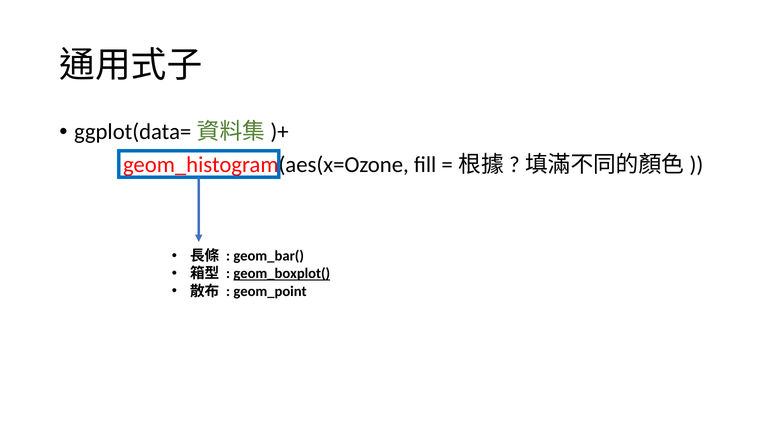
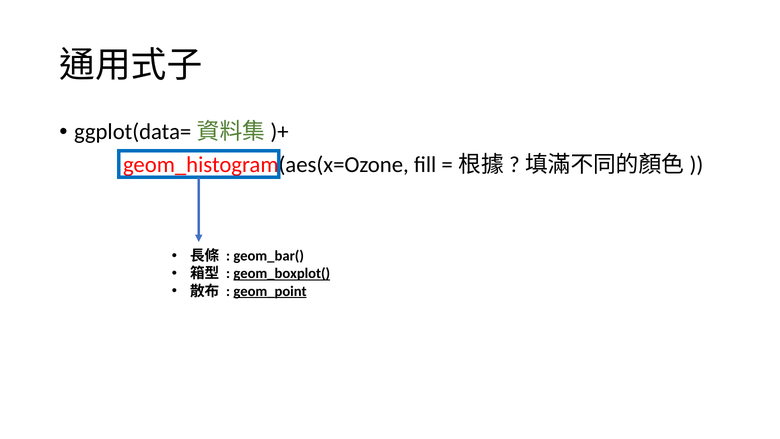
geom_point underline: none -> present
